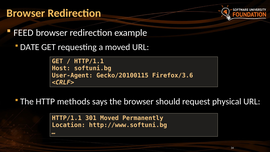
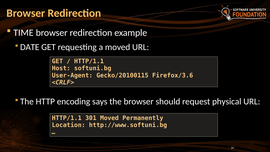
FEED: FEED -> TIME
methods: methods -> encoding
